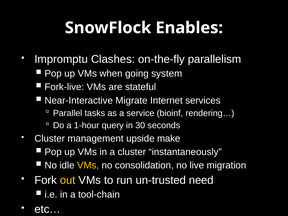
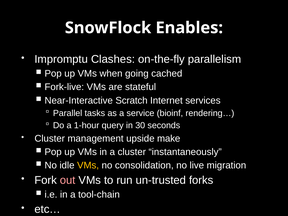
system: system -> cached
Migrate: Migrate -> Scratch
out colour: yellow -> pink
need: need -> forks
